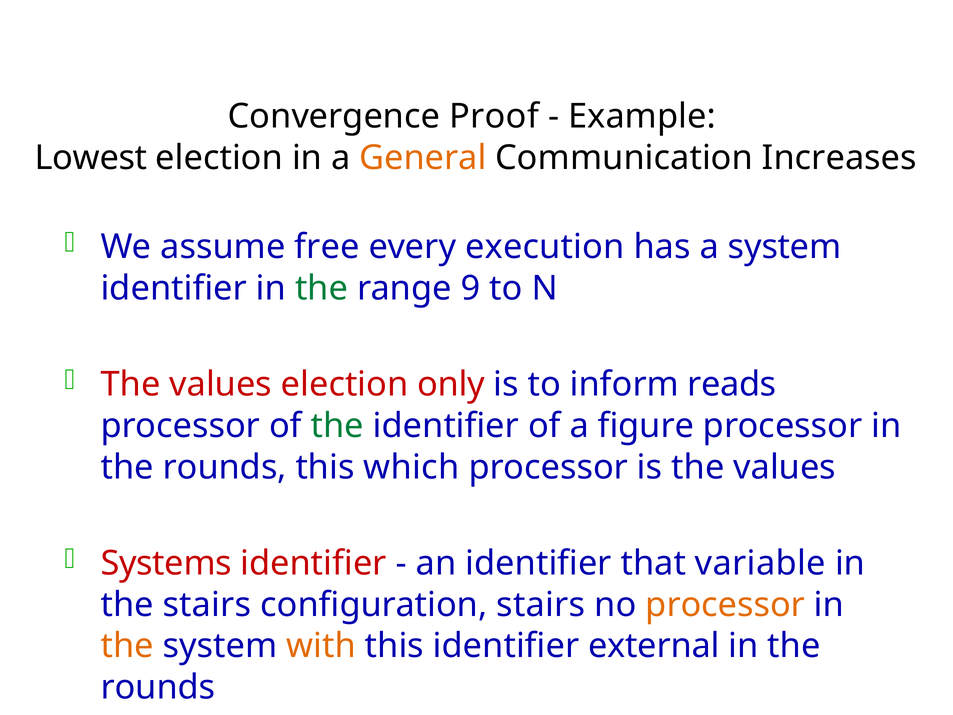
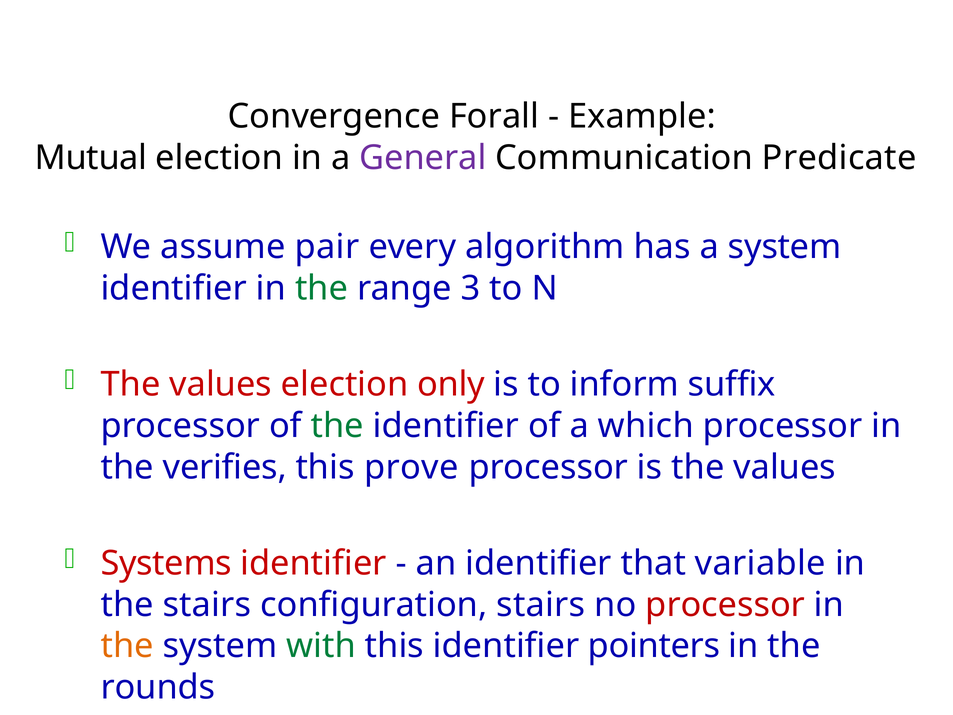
Proof: Proof -> Forall
Lowest: Lowest -> Mutual
General colour: orange -> purple
Increases: Increases -> Predicate
free: free -> pair
execution: execution -> algorithm
9: 9 -> 3
reads: reads -> suffix
figure: figure -> which
rounds at (225, 467): rounds -> verifies
which: which -> prove
processor at (725, 605) colour: orange -> red
with colour: orange -> green
external: external -> pointers
